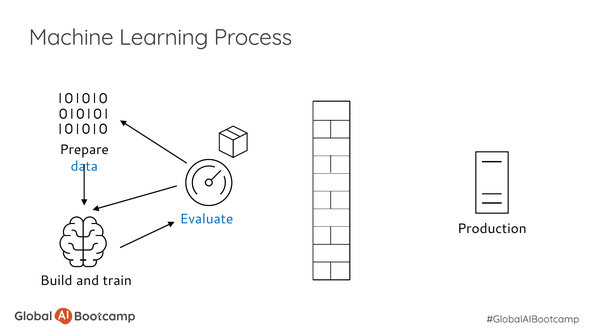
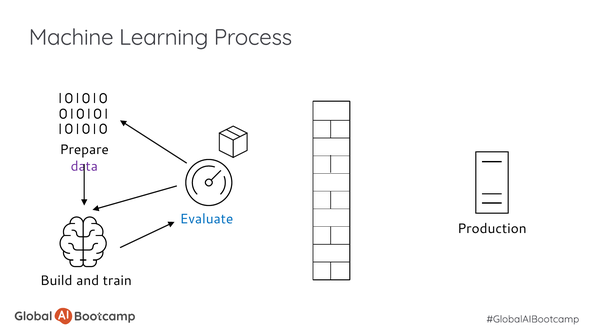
data colour: blue -> purple
